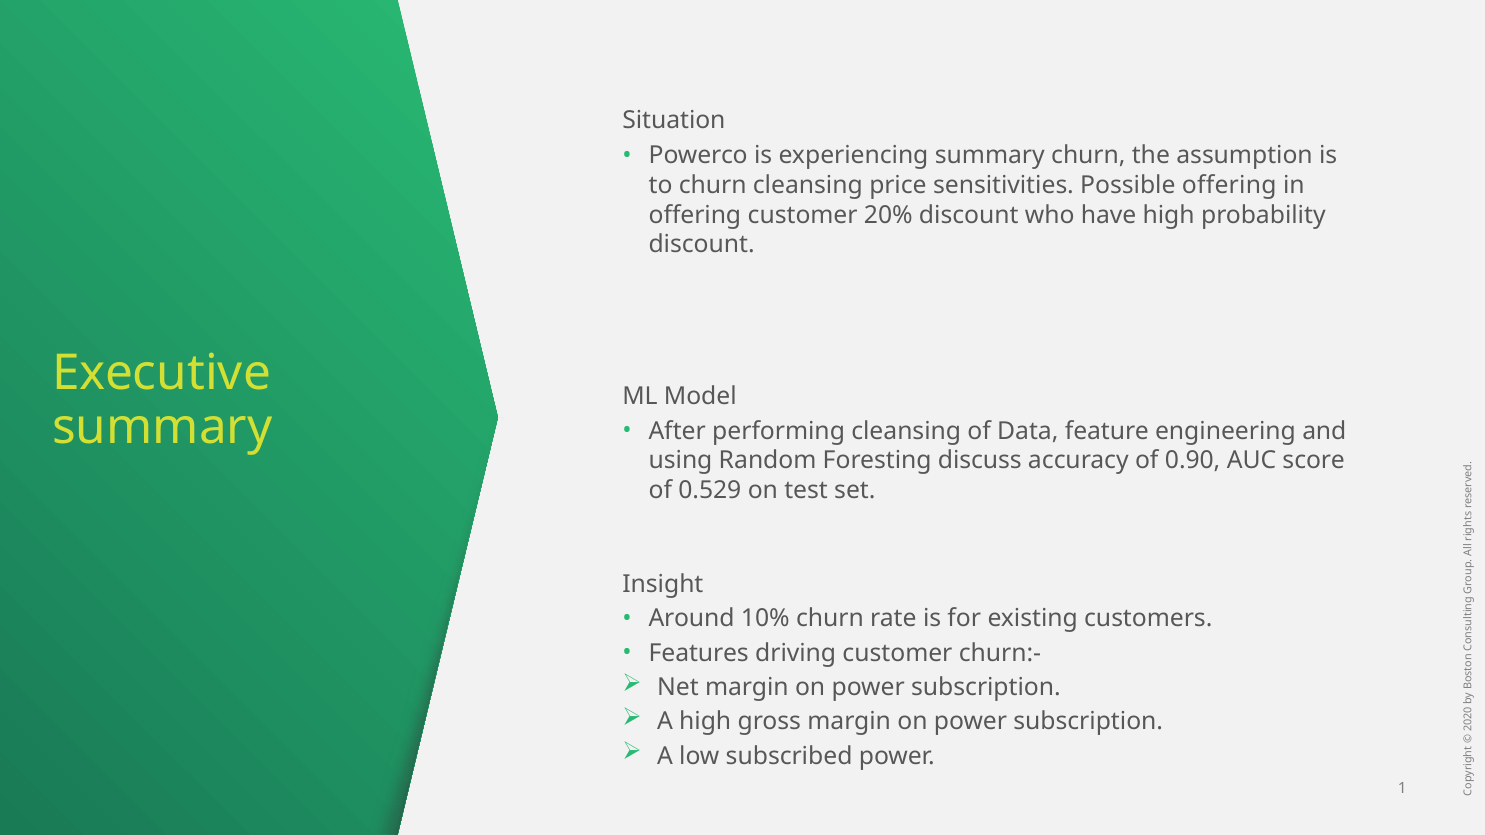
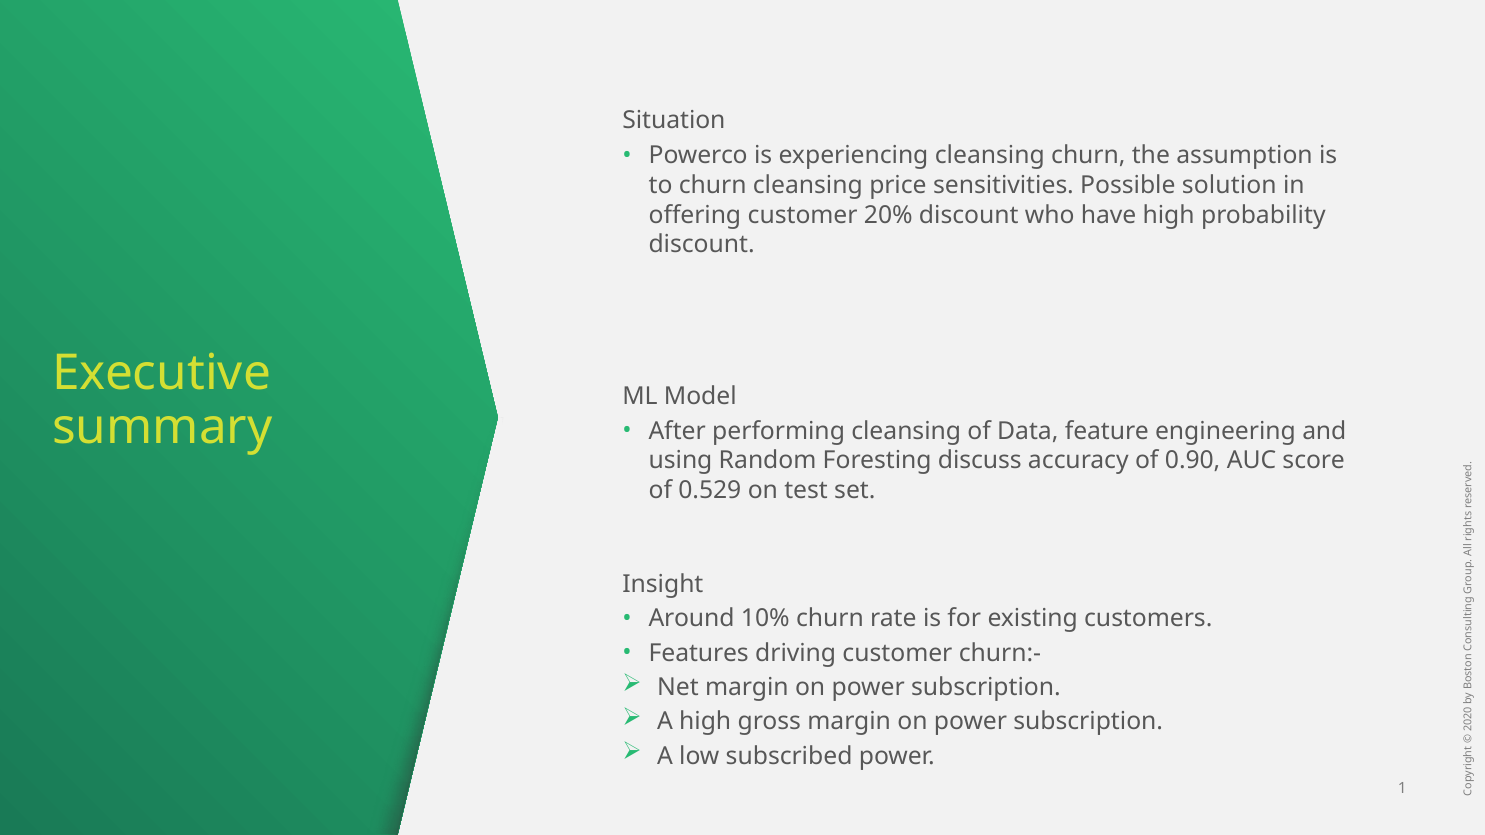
experiencing summary: summary -> cleansing
Possible offering: offering -> solution
